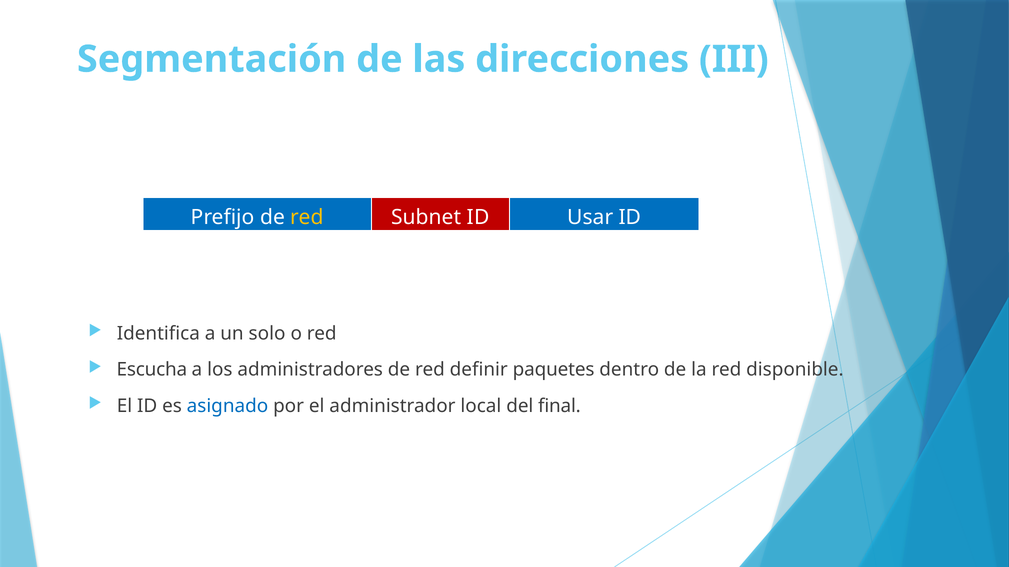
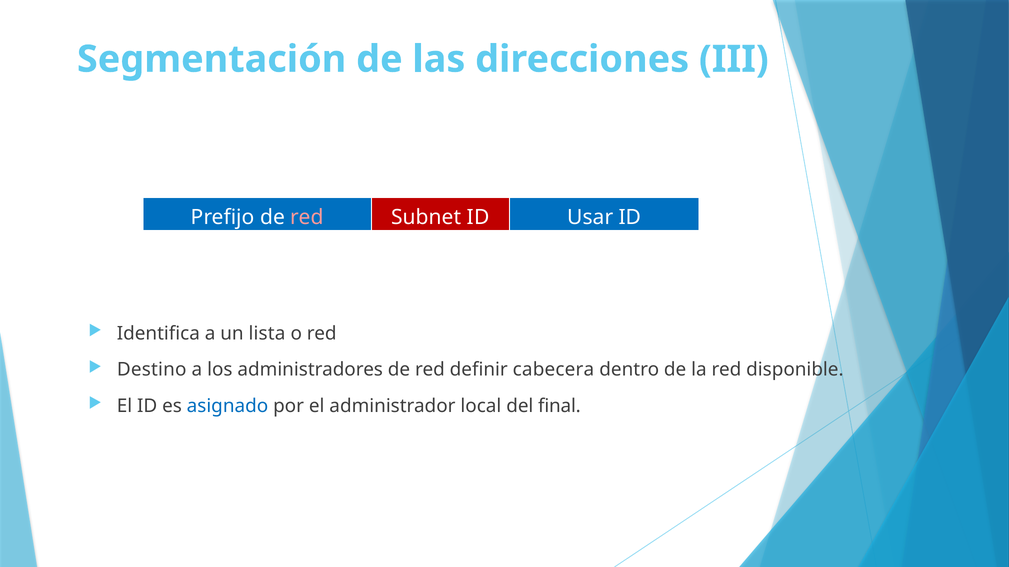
red at (307, 218) colour: yellow -> pink
solo: solo -> lista
Escucha: Escucha -> Destino
paquetes: paquetes -> cabecera
